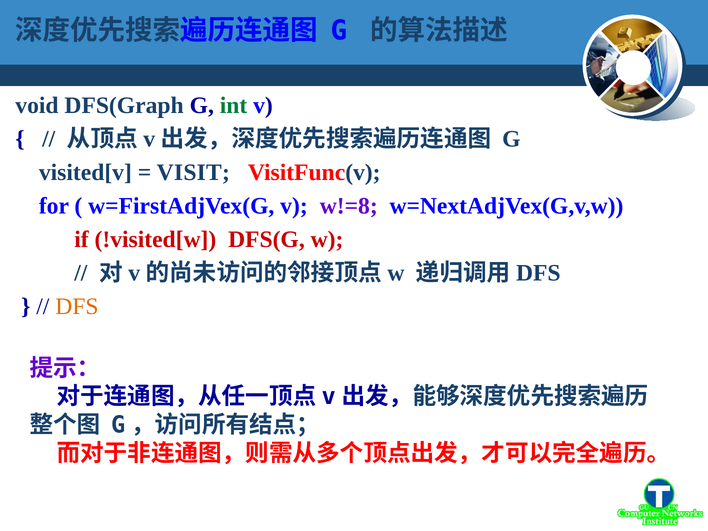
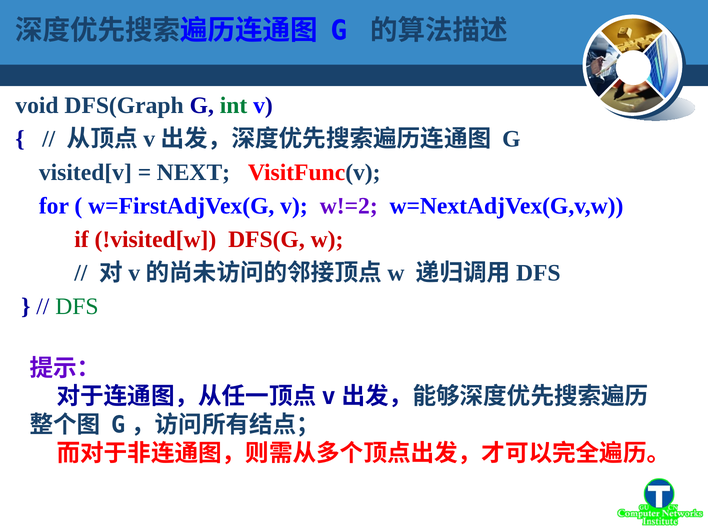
VISIT: VISIT -> NEXT
w!=8: w!=8 -> w!=2
DFS colour: orange -> green
